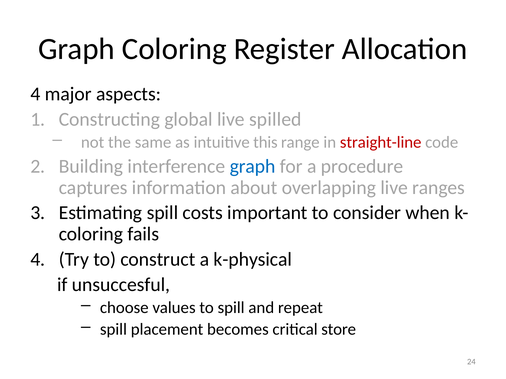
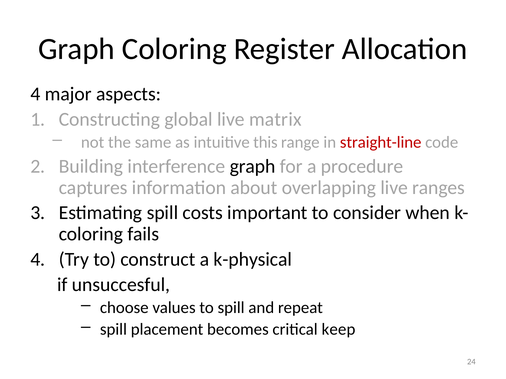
spilled: spilled -> matrix
graph at (253, 167) colour: blue -> black
store: store -> keep
